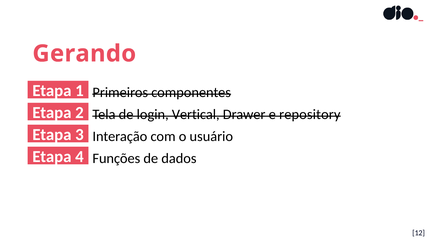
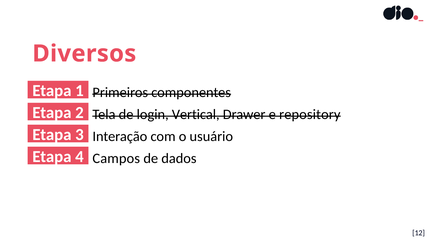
Gerando: Gerando -> Diversos
Funções: Funções -> Campos
